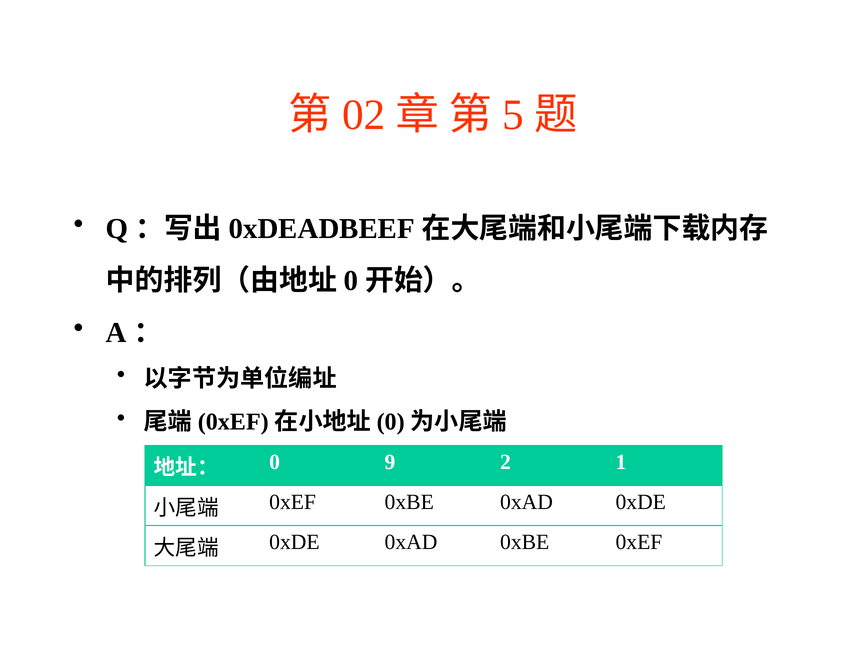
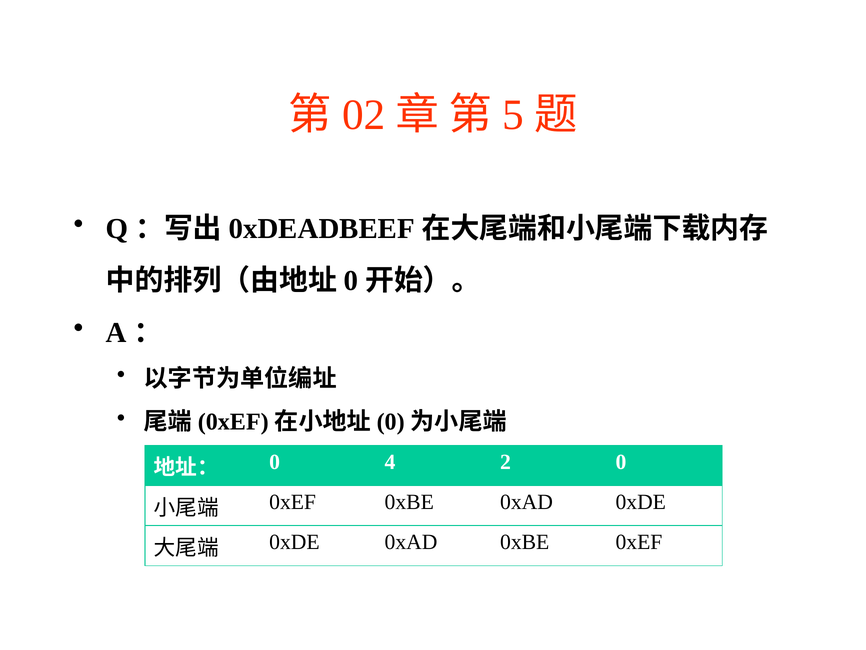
9: 9 -> 4
2 1: 1 -> 0
